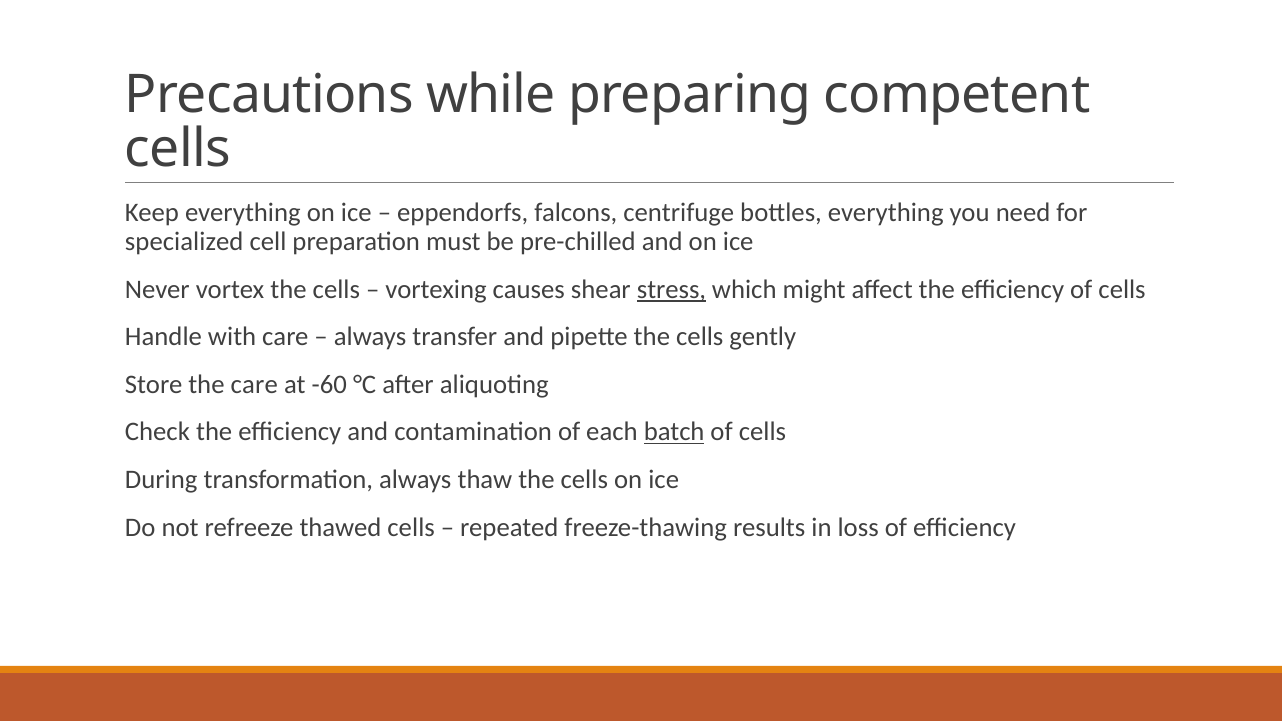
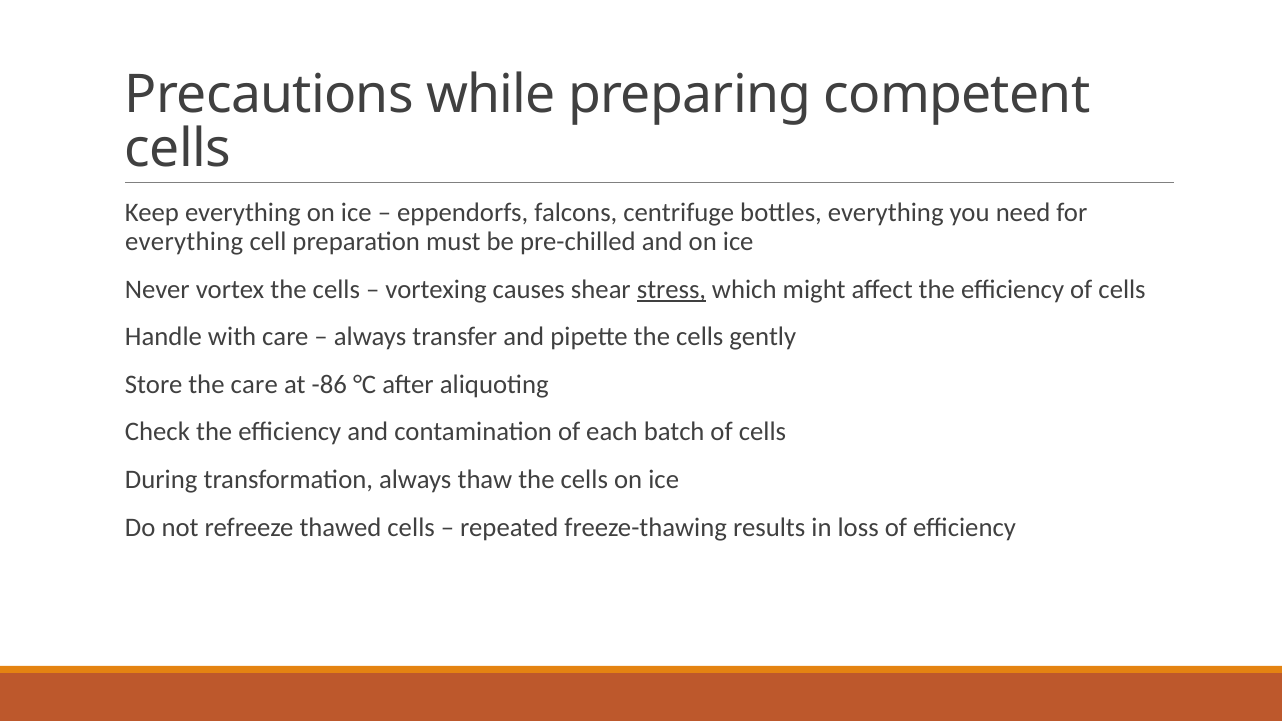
specialized at (184, 242): specialized -> everything
-60: -60 -> -86
batch underline: present -> none
